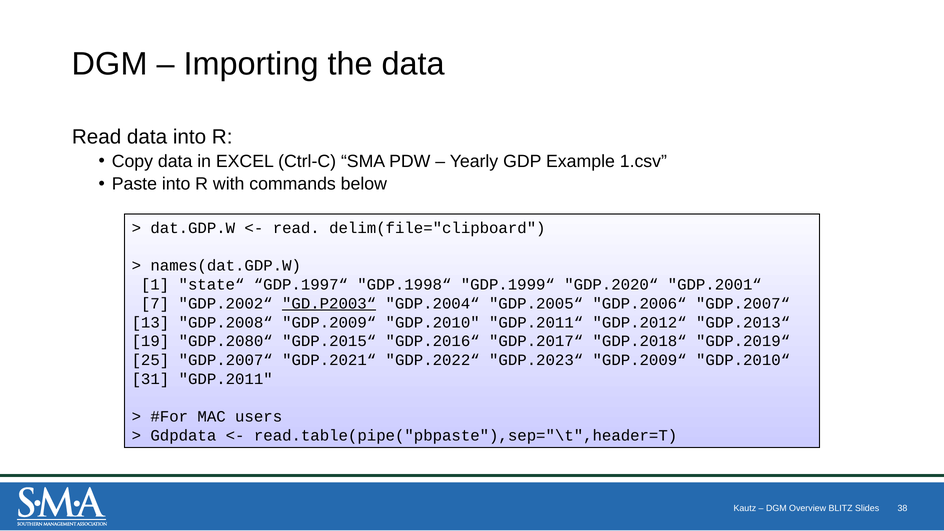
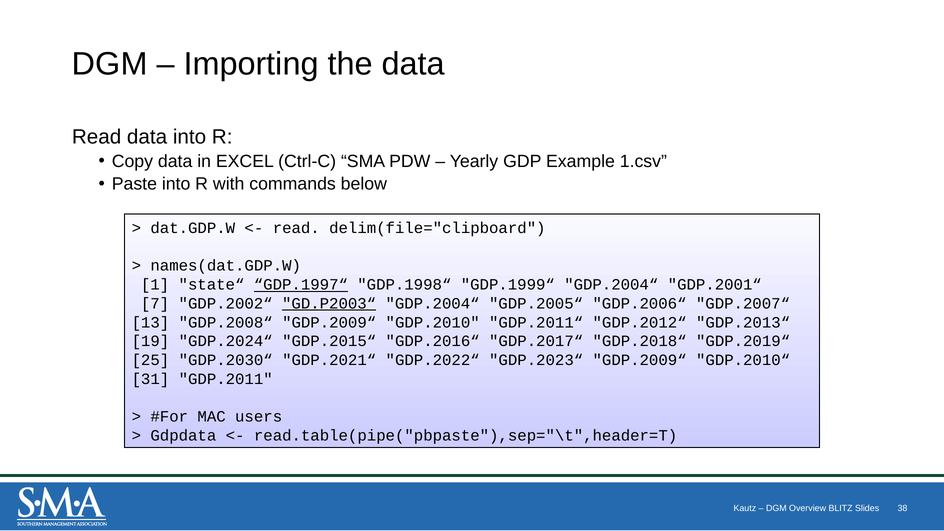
GDP.1997“ underline: none -> present
GDP.1999“ GDP.2020“: GDP.2020“ -> GDP.2004“
GDP.2080“: GDP.2080“ -> GDP.2024“
25 GDP.2007“: GDP.2007“ -> GDP.2030“
